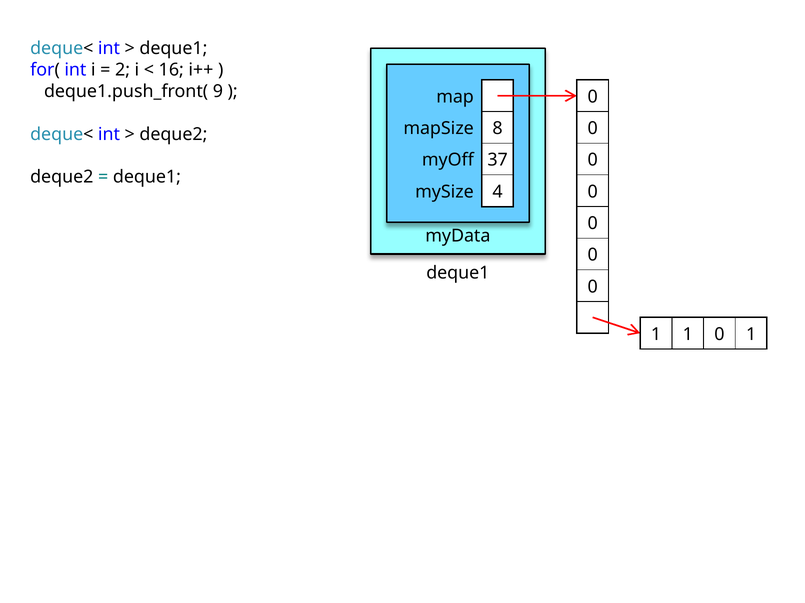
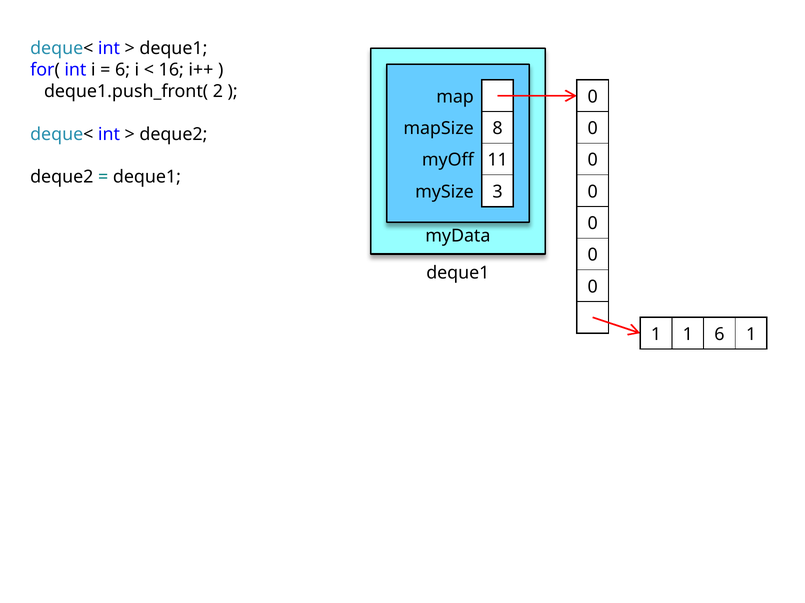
2 at (123, 70): 2 -> 6
9: 9 -> 2
37: 37 -> 11
4: 4 -> 3
1 0: 0 -> 6
